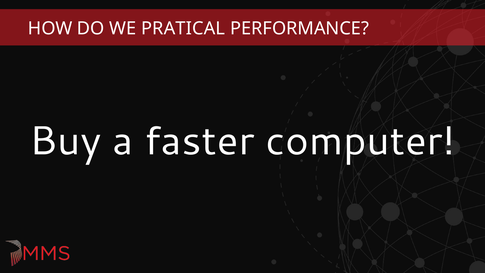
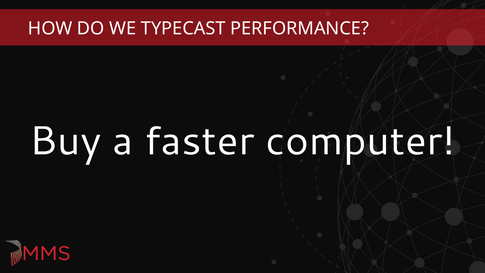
PRATICAL: PRATICAL -> TYPECAST
